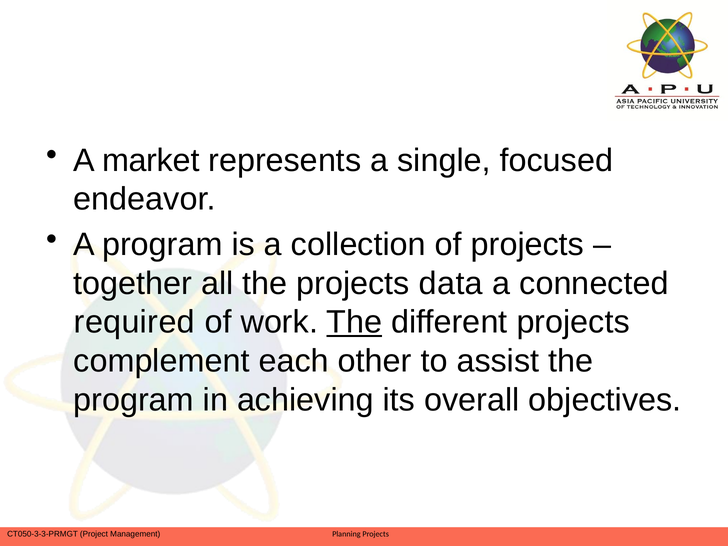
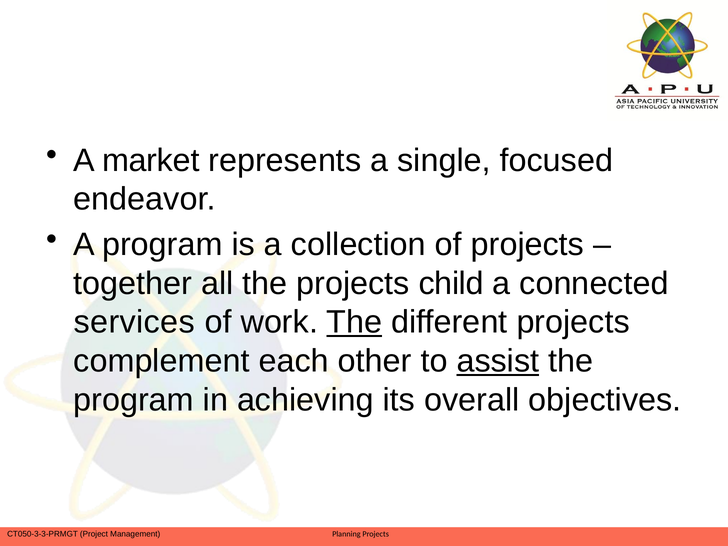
data: data -> child
required: required -> services
assist underline: none -> present
